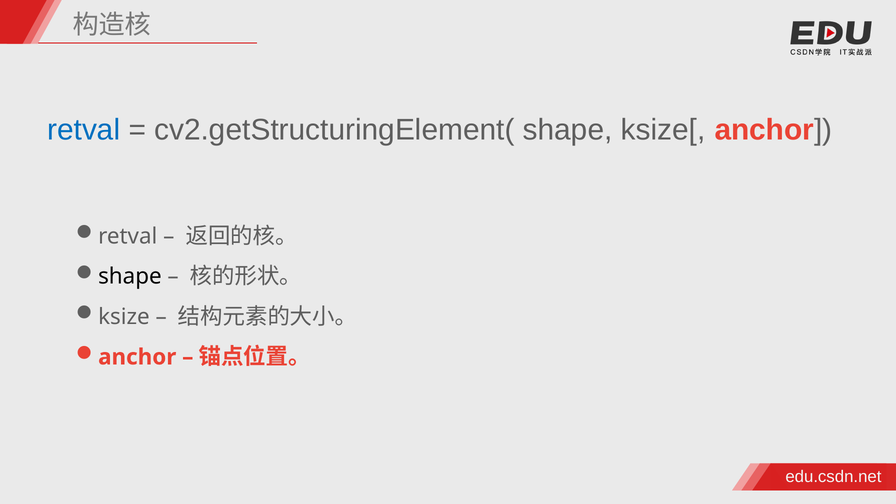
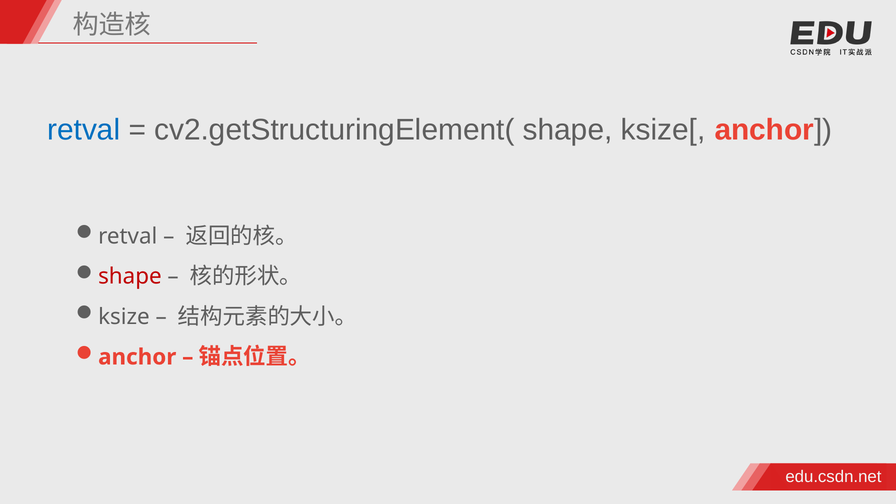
shape at (130, 276) colour: black -> red
